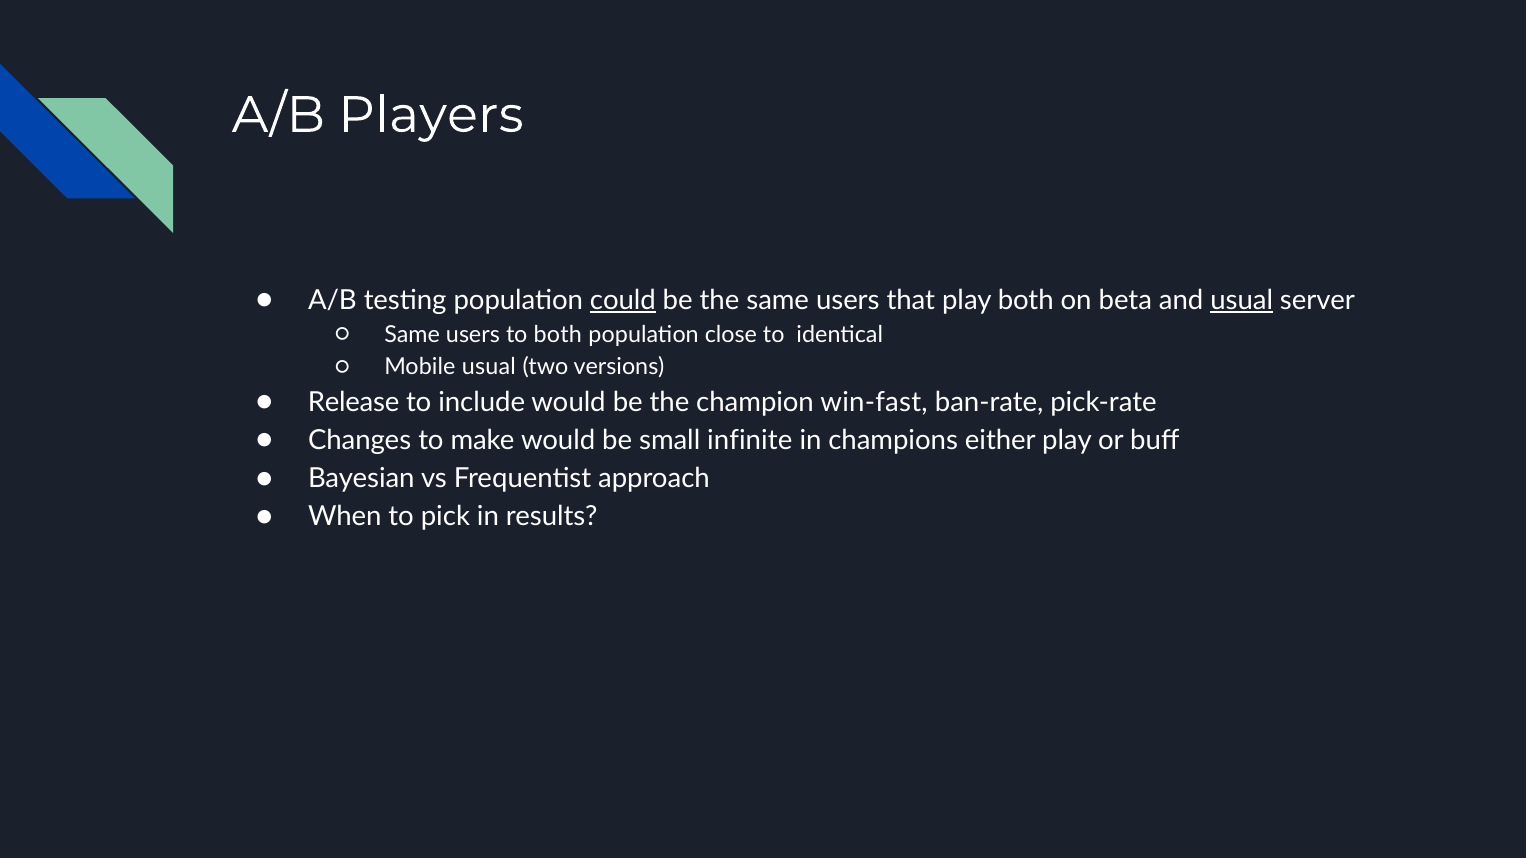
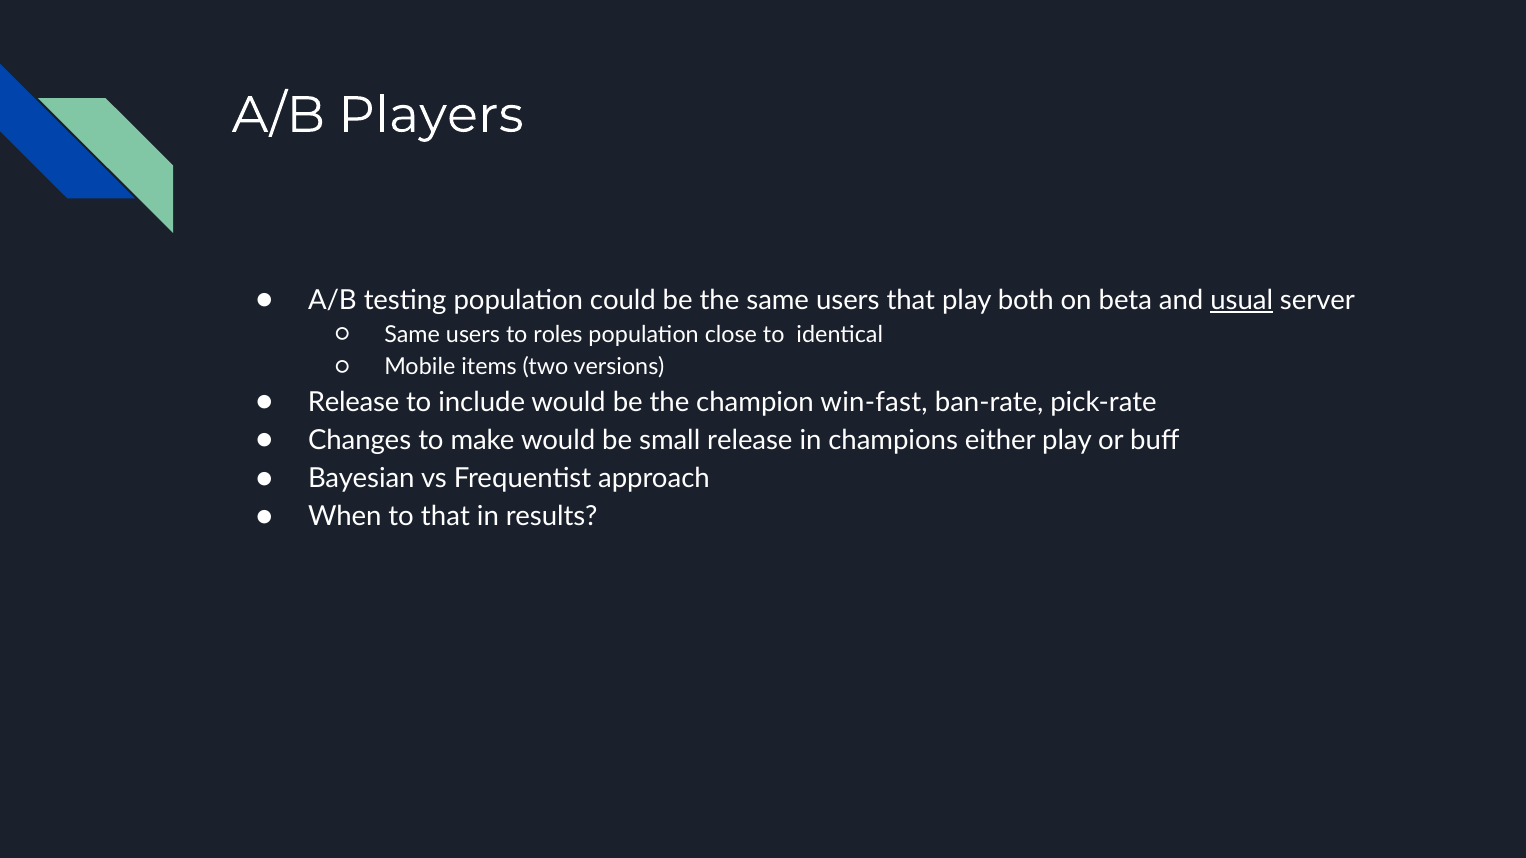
could underline: present -> none
to both: both -> roles
Mobile usual: usual -> items
small infinite: infinite -> release
to pick: pick -> that
